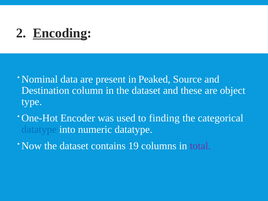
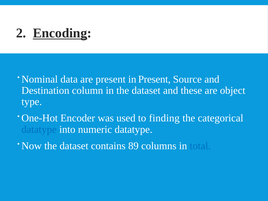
in Peaked: Peaked -> Present
19: 19 -> 89
total colour: purple -> blue
